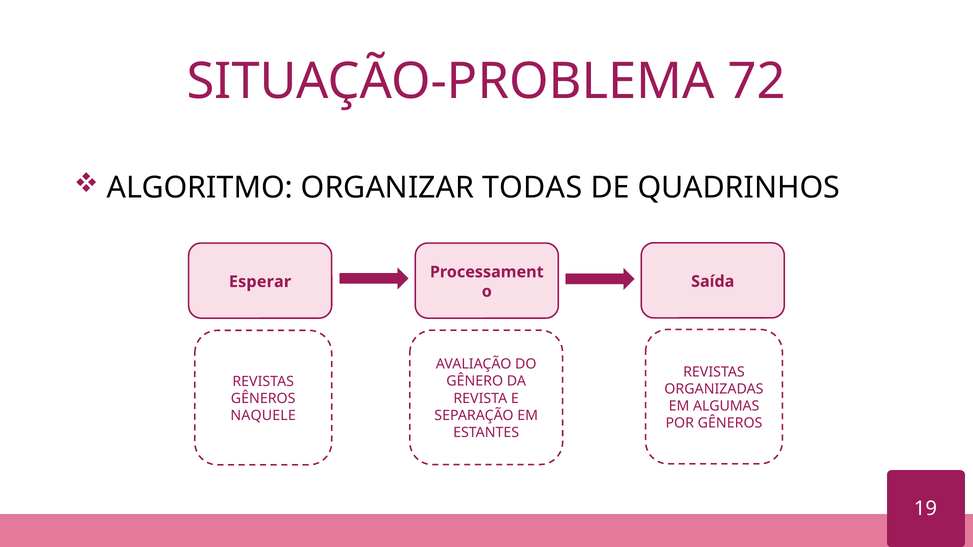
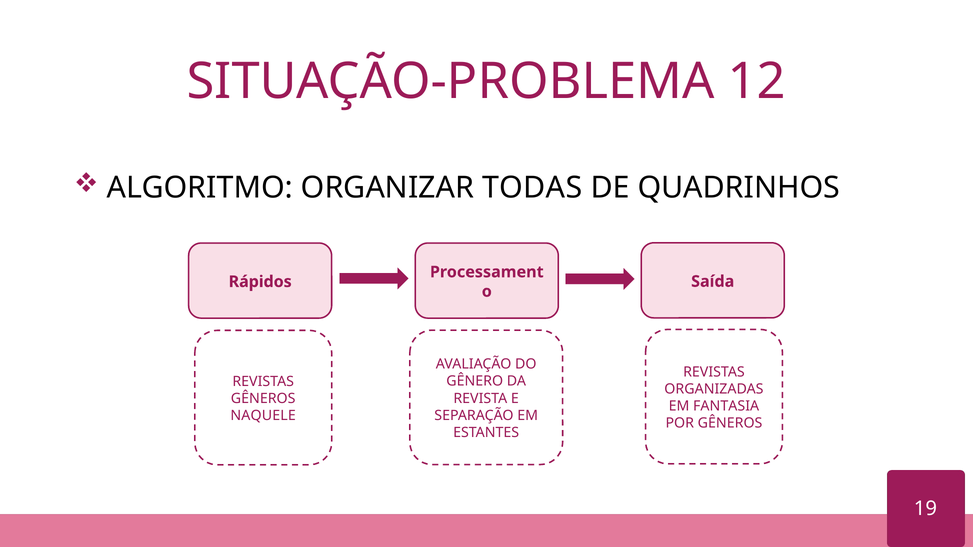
72: 72 -> 12
Esperar: Esperar -> Rápidos
ALGUMAS: ALGUMAS -> FANTASIA
